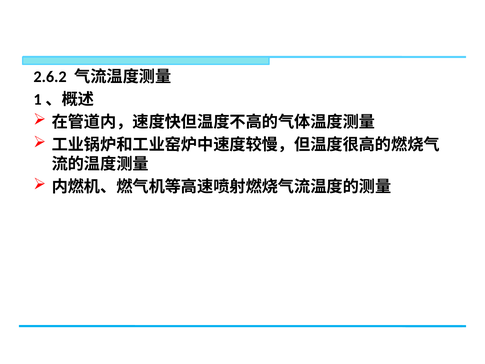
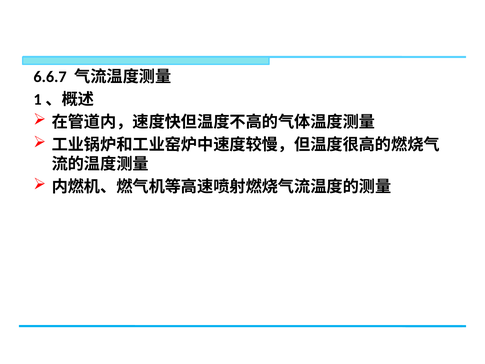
2.6.2: 2.6.2 -> 6.6.7
